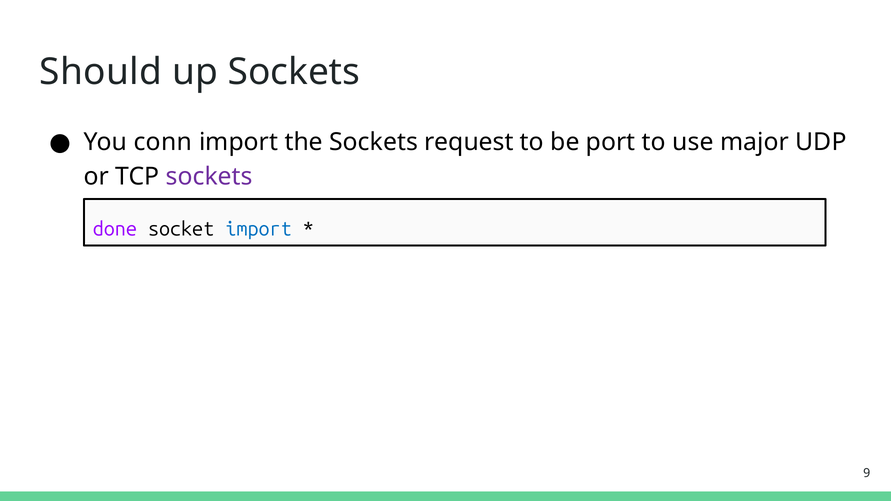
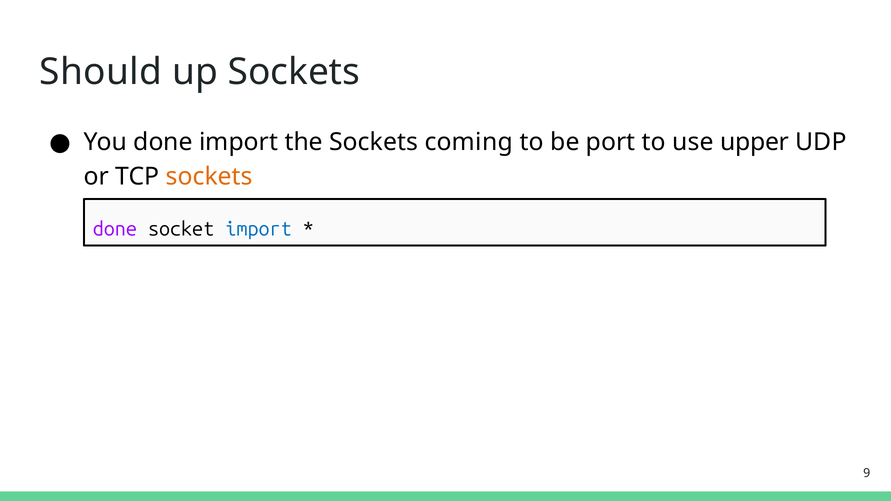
You conn: conn -> done
request: request -> coming
major: major -> upper
sockets at (209, 176) colour: purple -> orange
